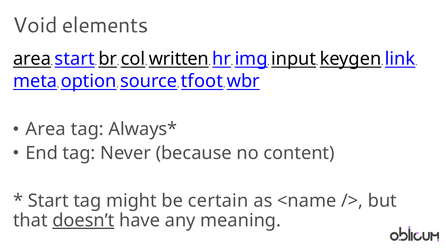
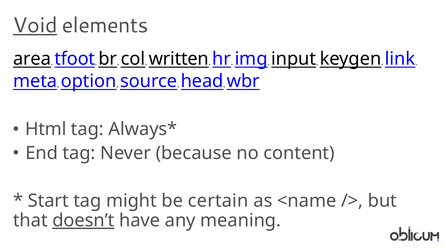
Void underline: none -> present
start at (75, 59): start -> tfoot
tfoot: tfoot -> head
Area at (46, 129): Area -> Html
